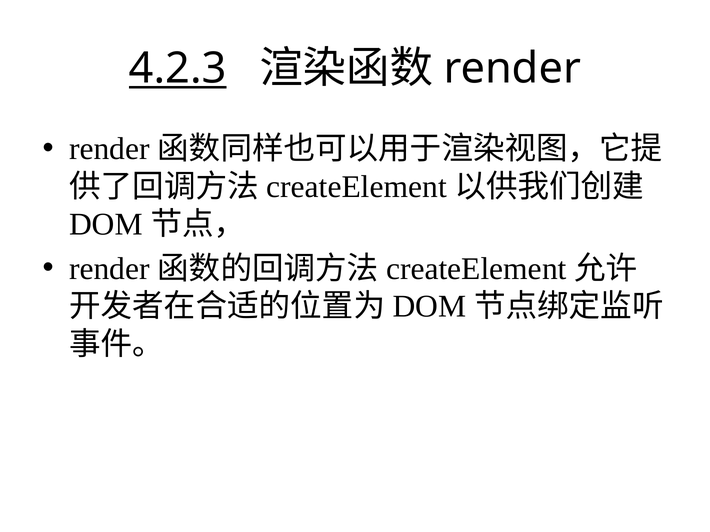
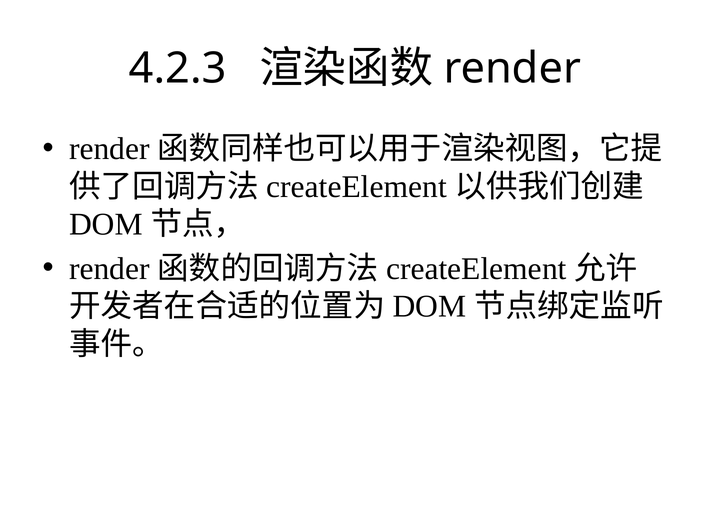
4.2.3 underline: present -> none
